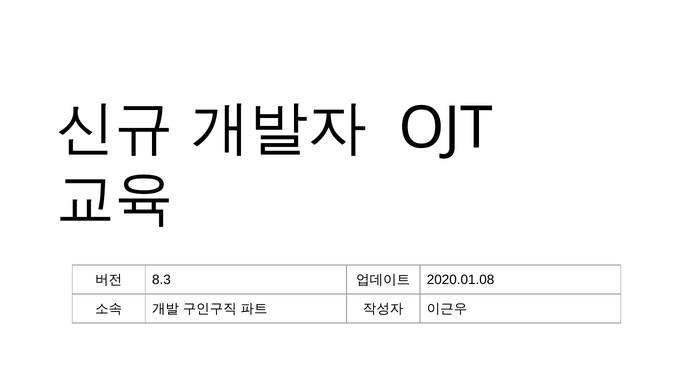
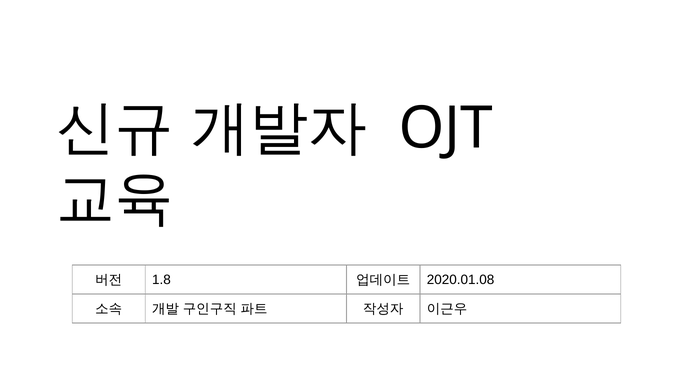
8.3: 8.3 -> 1.8
